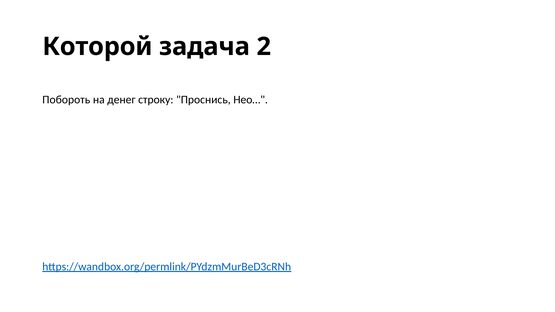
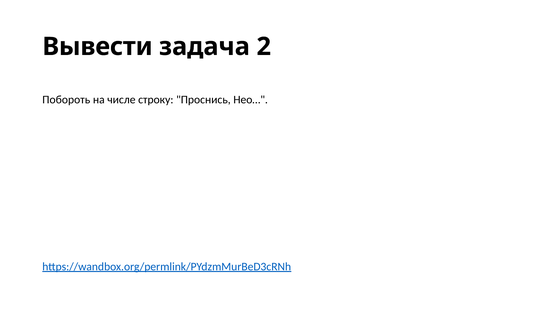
Которой: Которой -> Вывести
денег: денег -> числе
